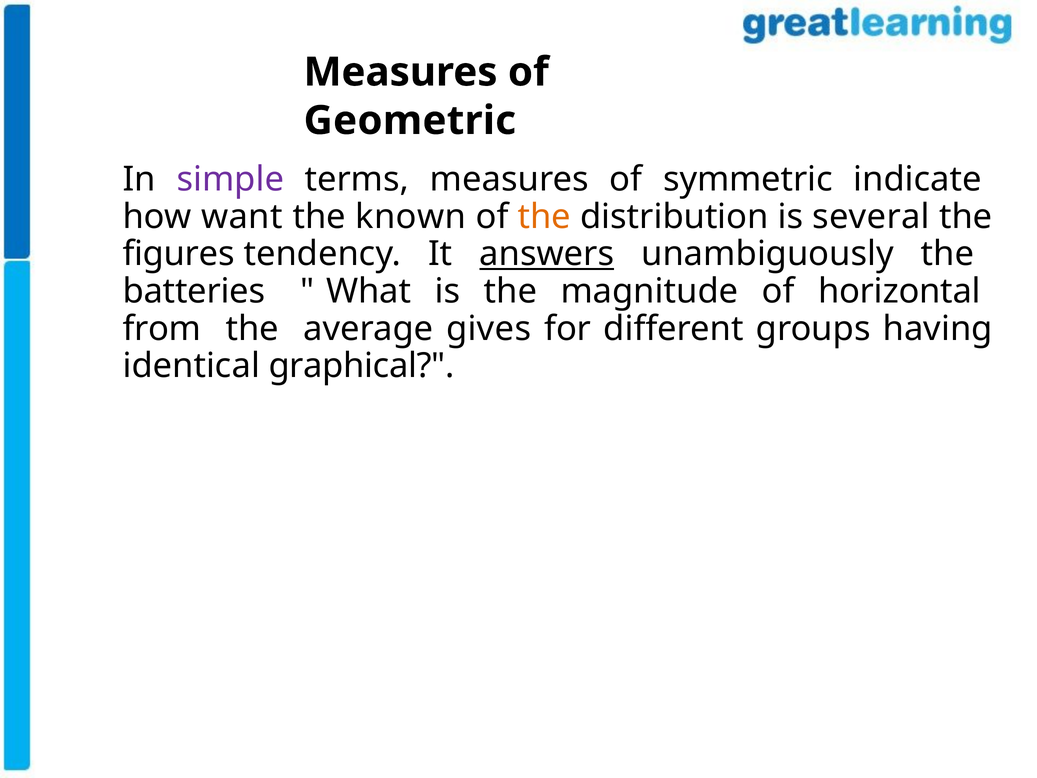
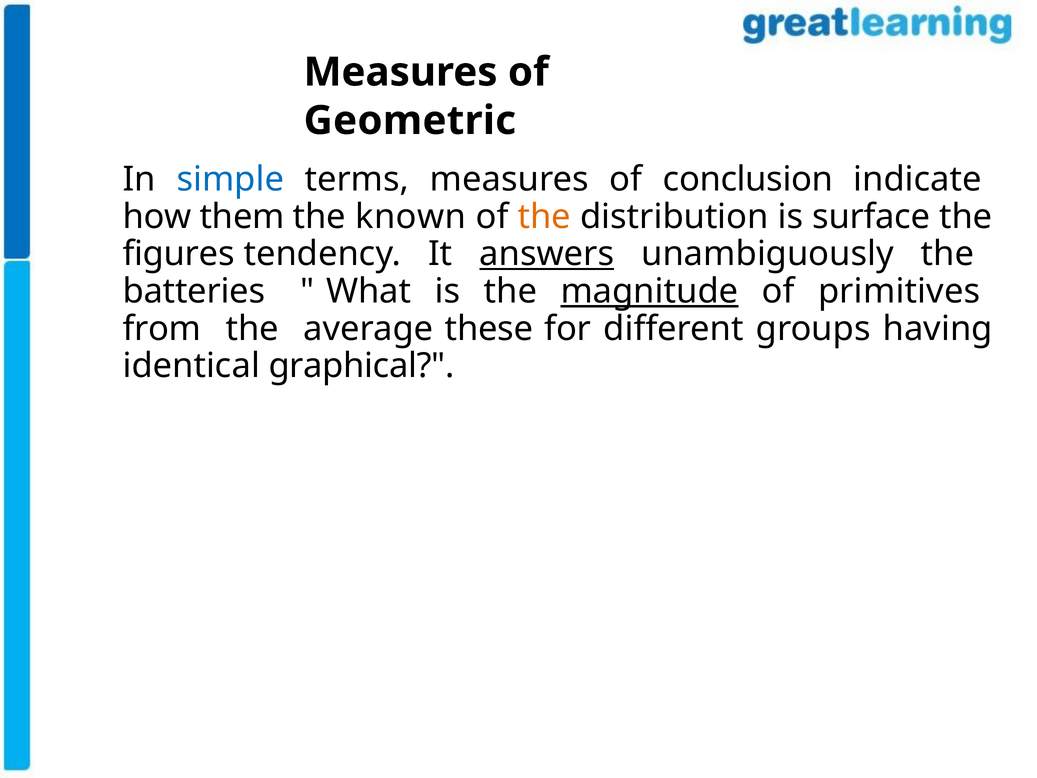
simple colour: purple -> blue
symmetric: symmetric -> conclusion
want: want -> them
several: several -> surface
magnitude underline: none -> present
horizontal: horizontal -> primitives
gives: gives -> these
